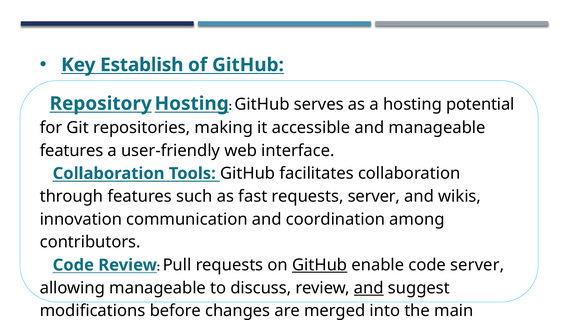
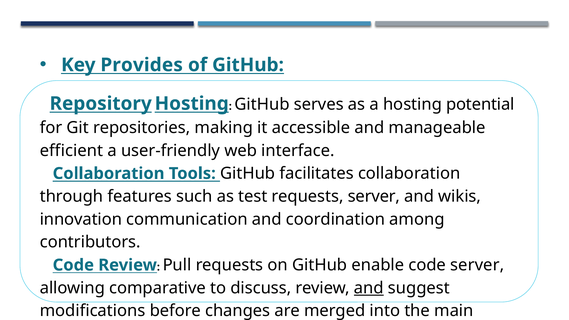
Establish: Establish -> Provides
features at (72, 151): features -> efficient
fast: fast -> test
GitHub at (320, 265) underline: present -> none
allowing manageable: manageable -> comparative
